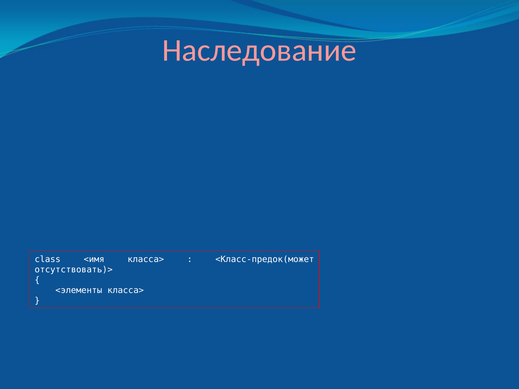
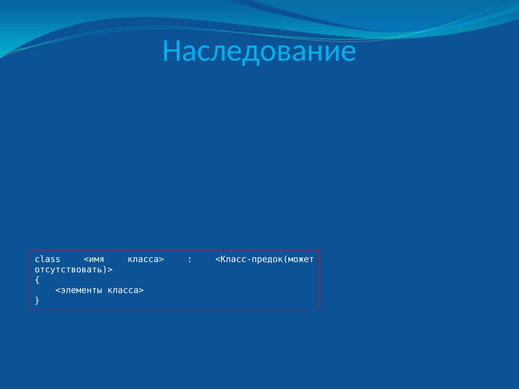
Наследование colour: pink -> light blue
